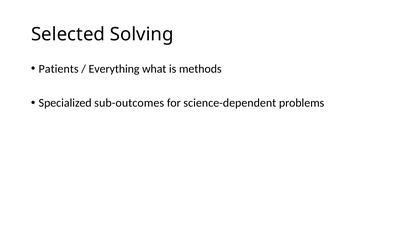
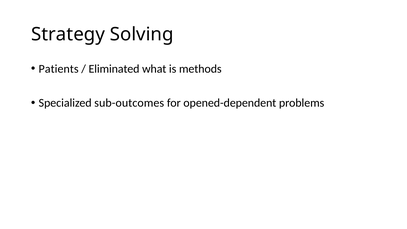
Selected: Selected -> Strategy
Everything: Everything -> Eliminated
science-dependent: science-dependent -> opened-dependent
